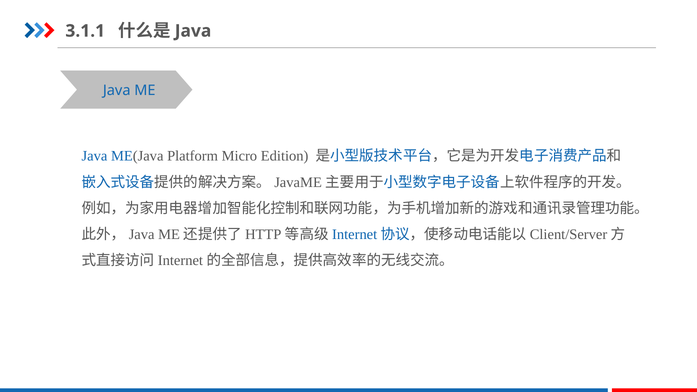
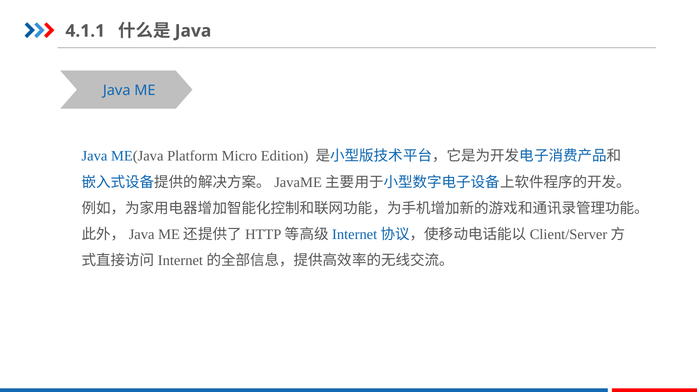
3.1.1: 3.1.1 -> 4.1.1
